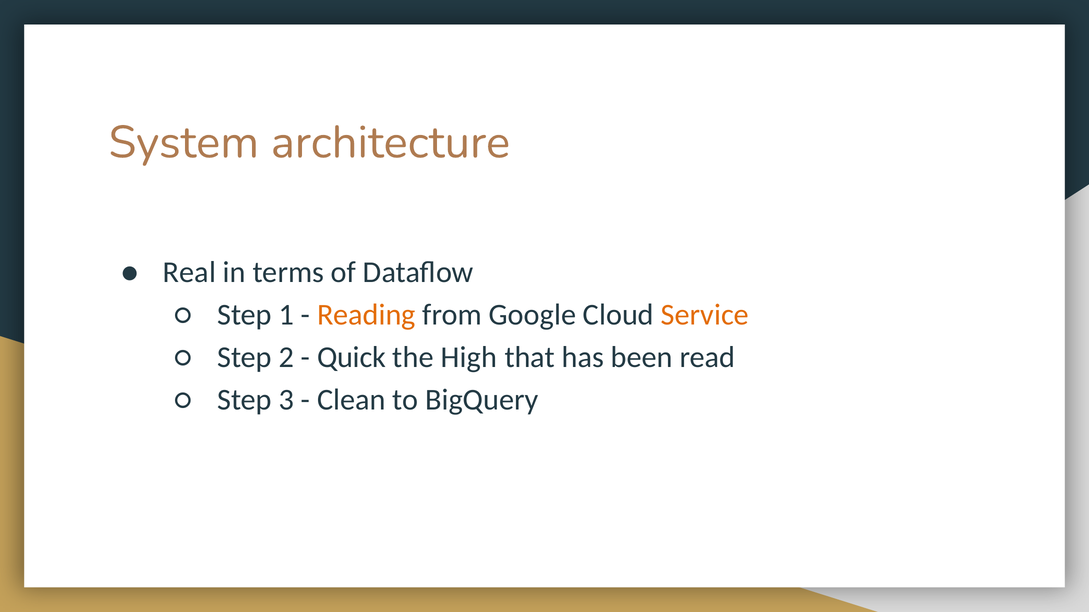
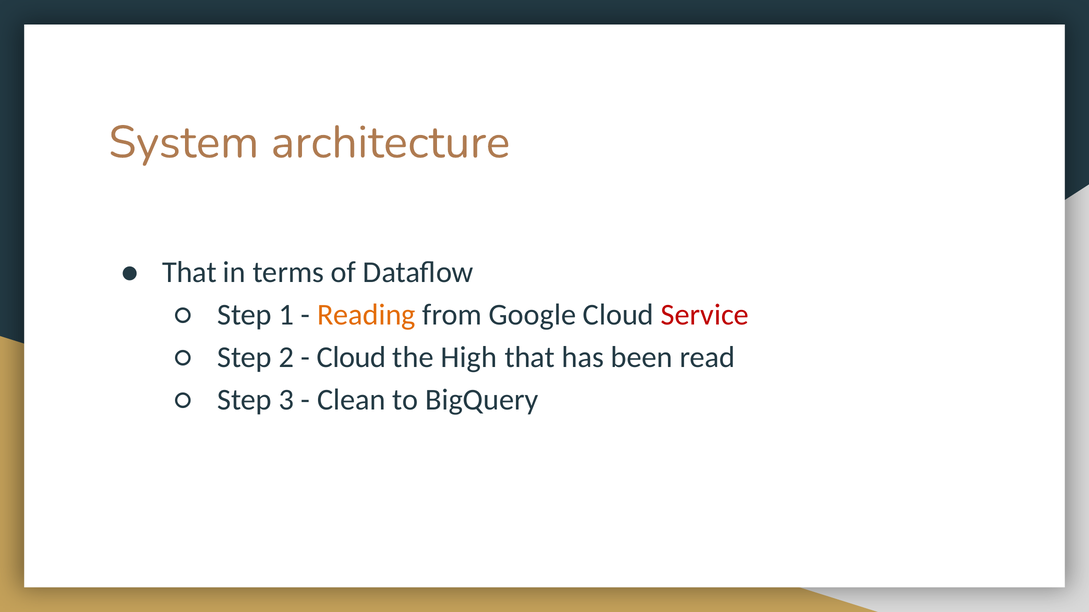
Real at (189, 272): Real -> That
Service colour: orange -> red
Quick at (351, 358): Quick -> Cloud
